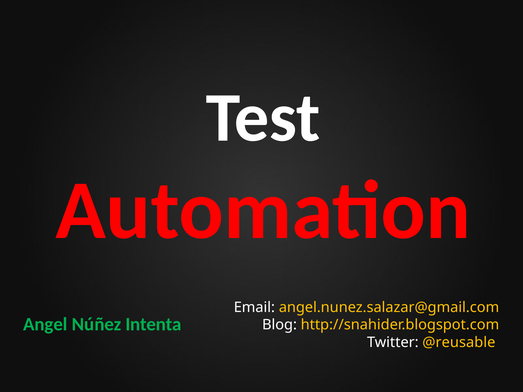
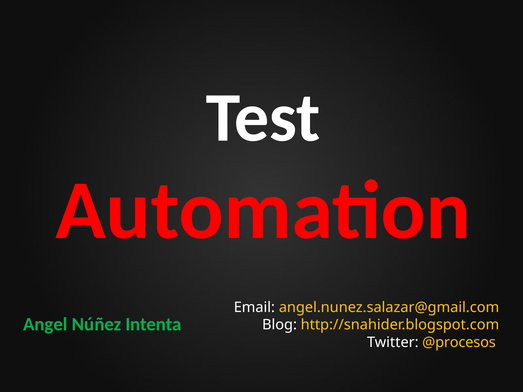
@reusable: @reusable -> @procesos
